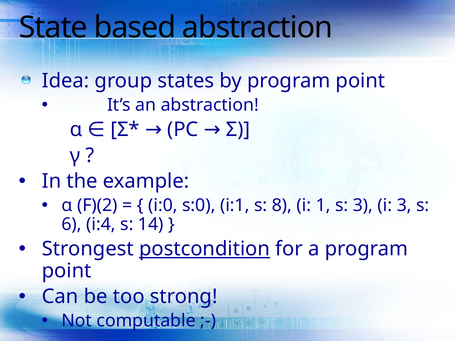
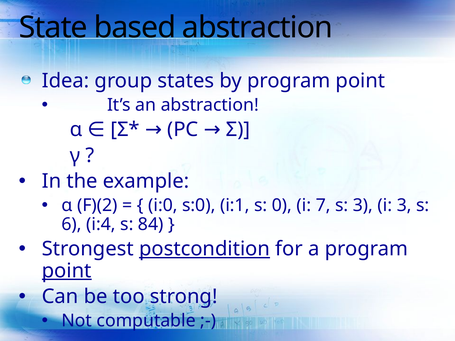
8: 8 -> 0
1: 1 -> 7
14: 14 -> 84
point at (67, 271) underline: none -> present
